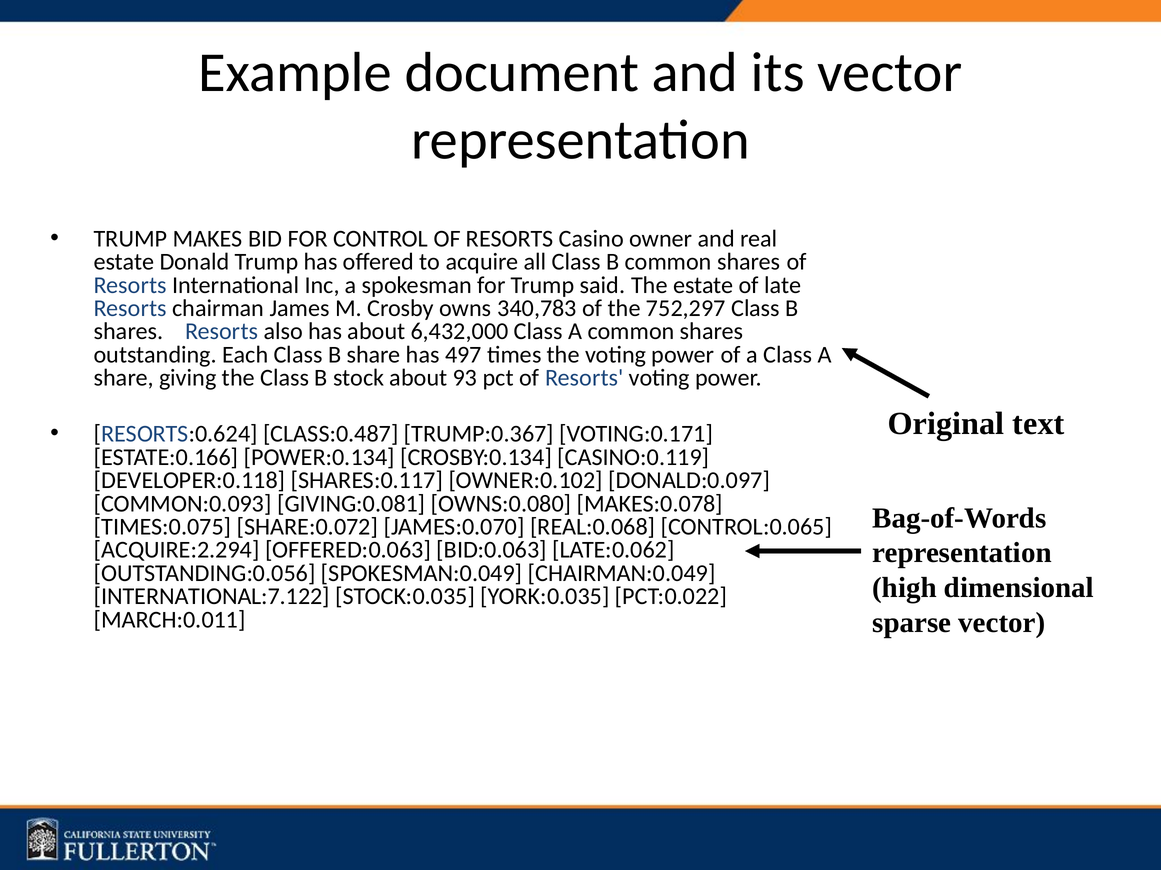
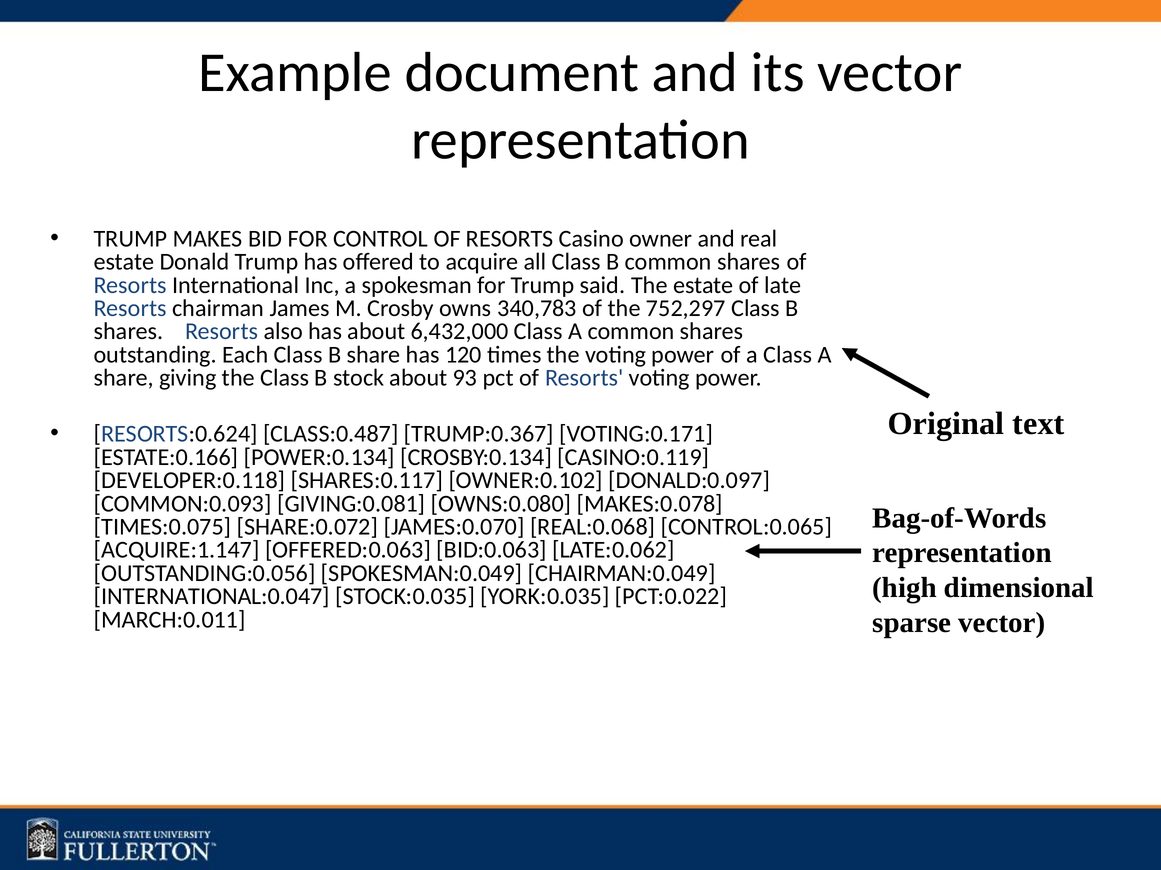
497: 497 -> 120
ACQUIRE:2.294: ACQUIRE:2.294 -> ACQUIRE:1.147
INTERNATIONAL:7.122: INTERNATIONAL:7.122 -> INTERNATIONAL:0.047
